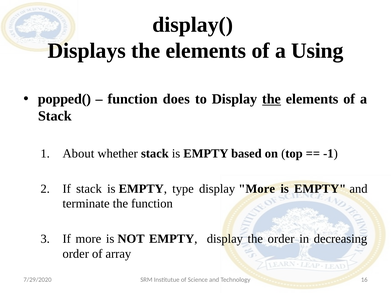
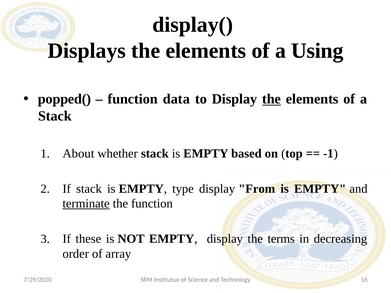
does: does -> data
display More: More -> From
terminate underline: none -> present
If more: more -> these
the order: order -> terms
